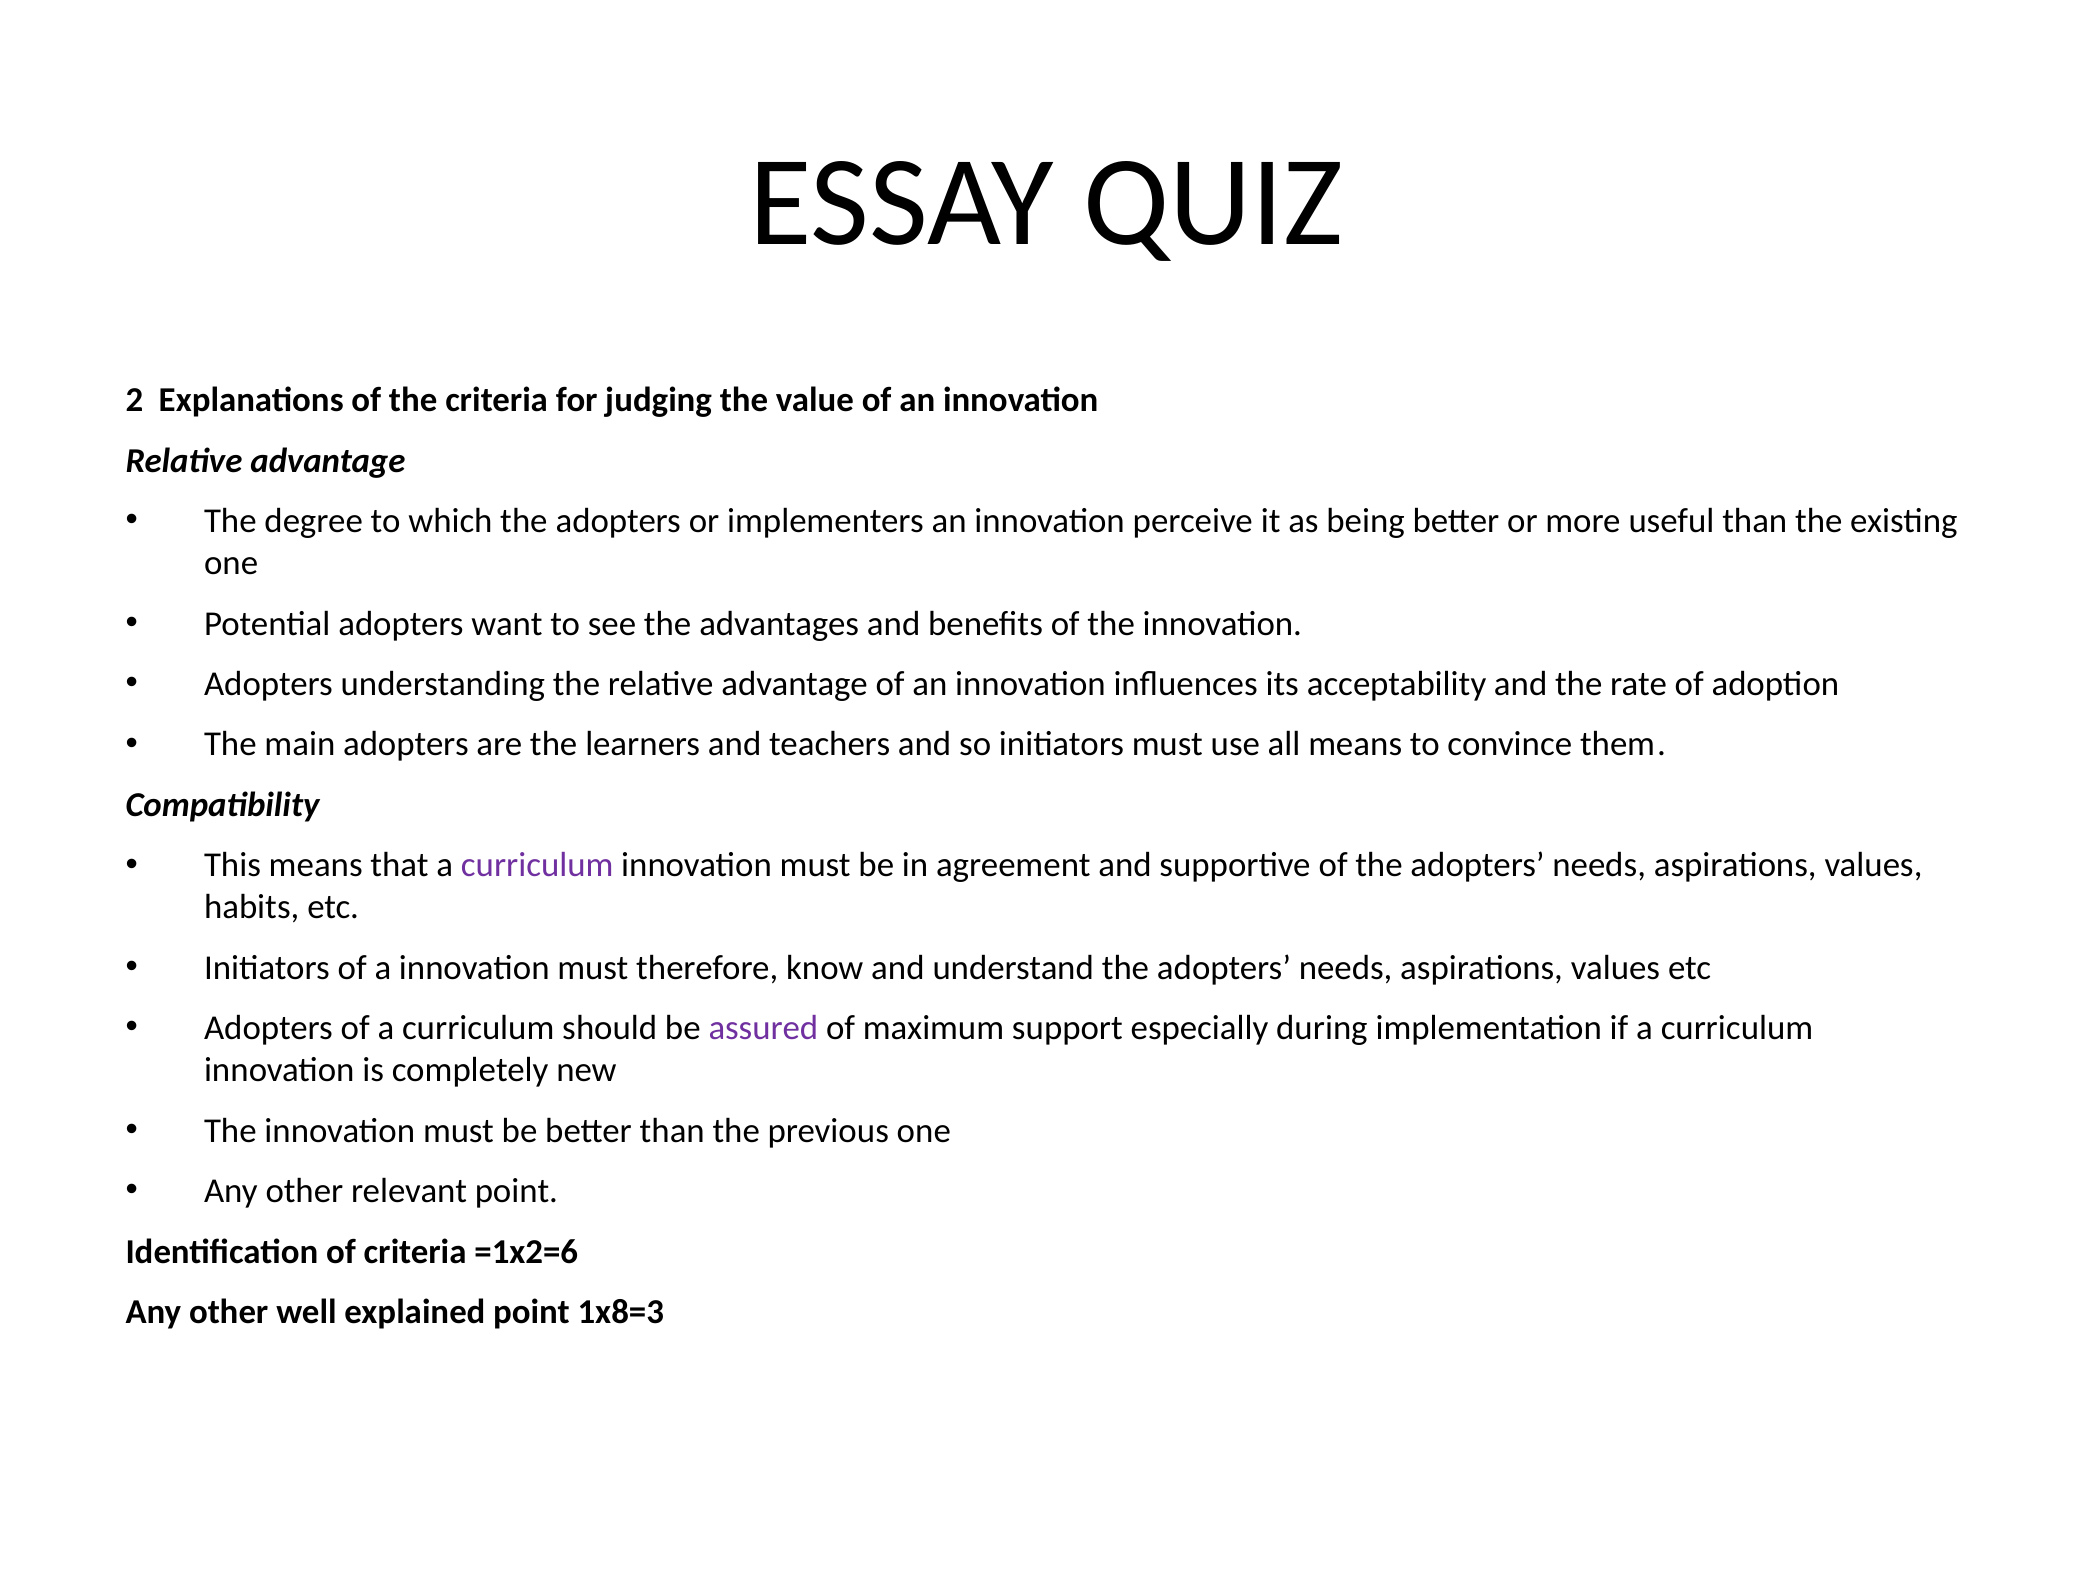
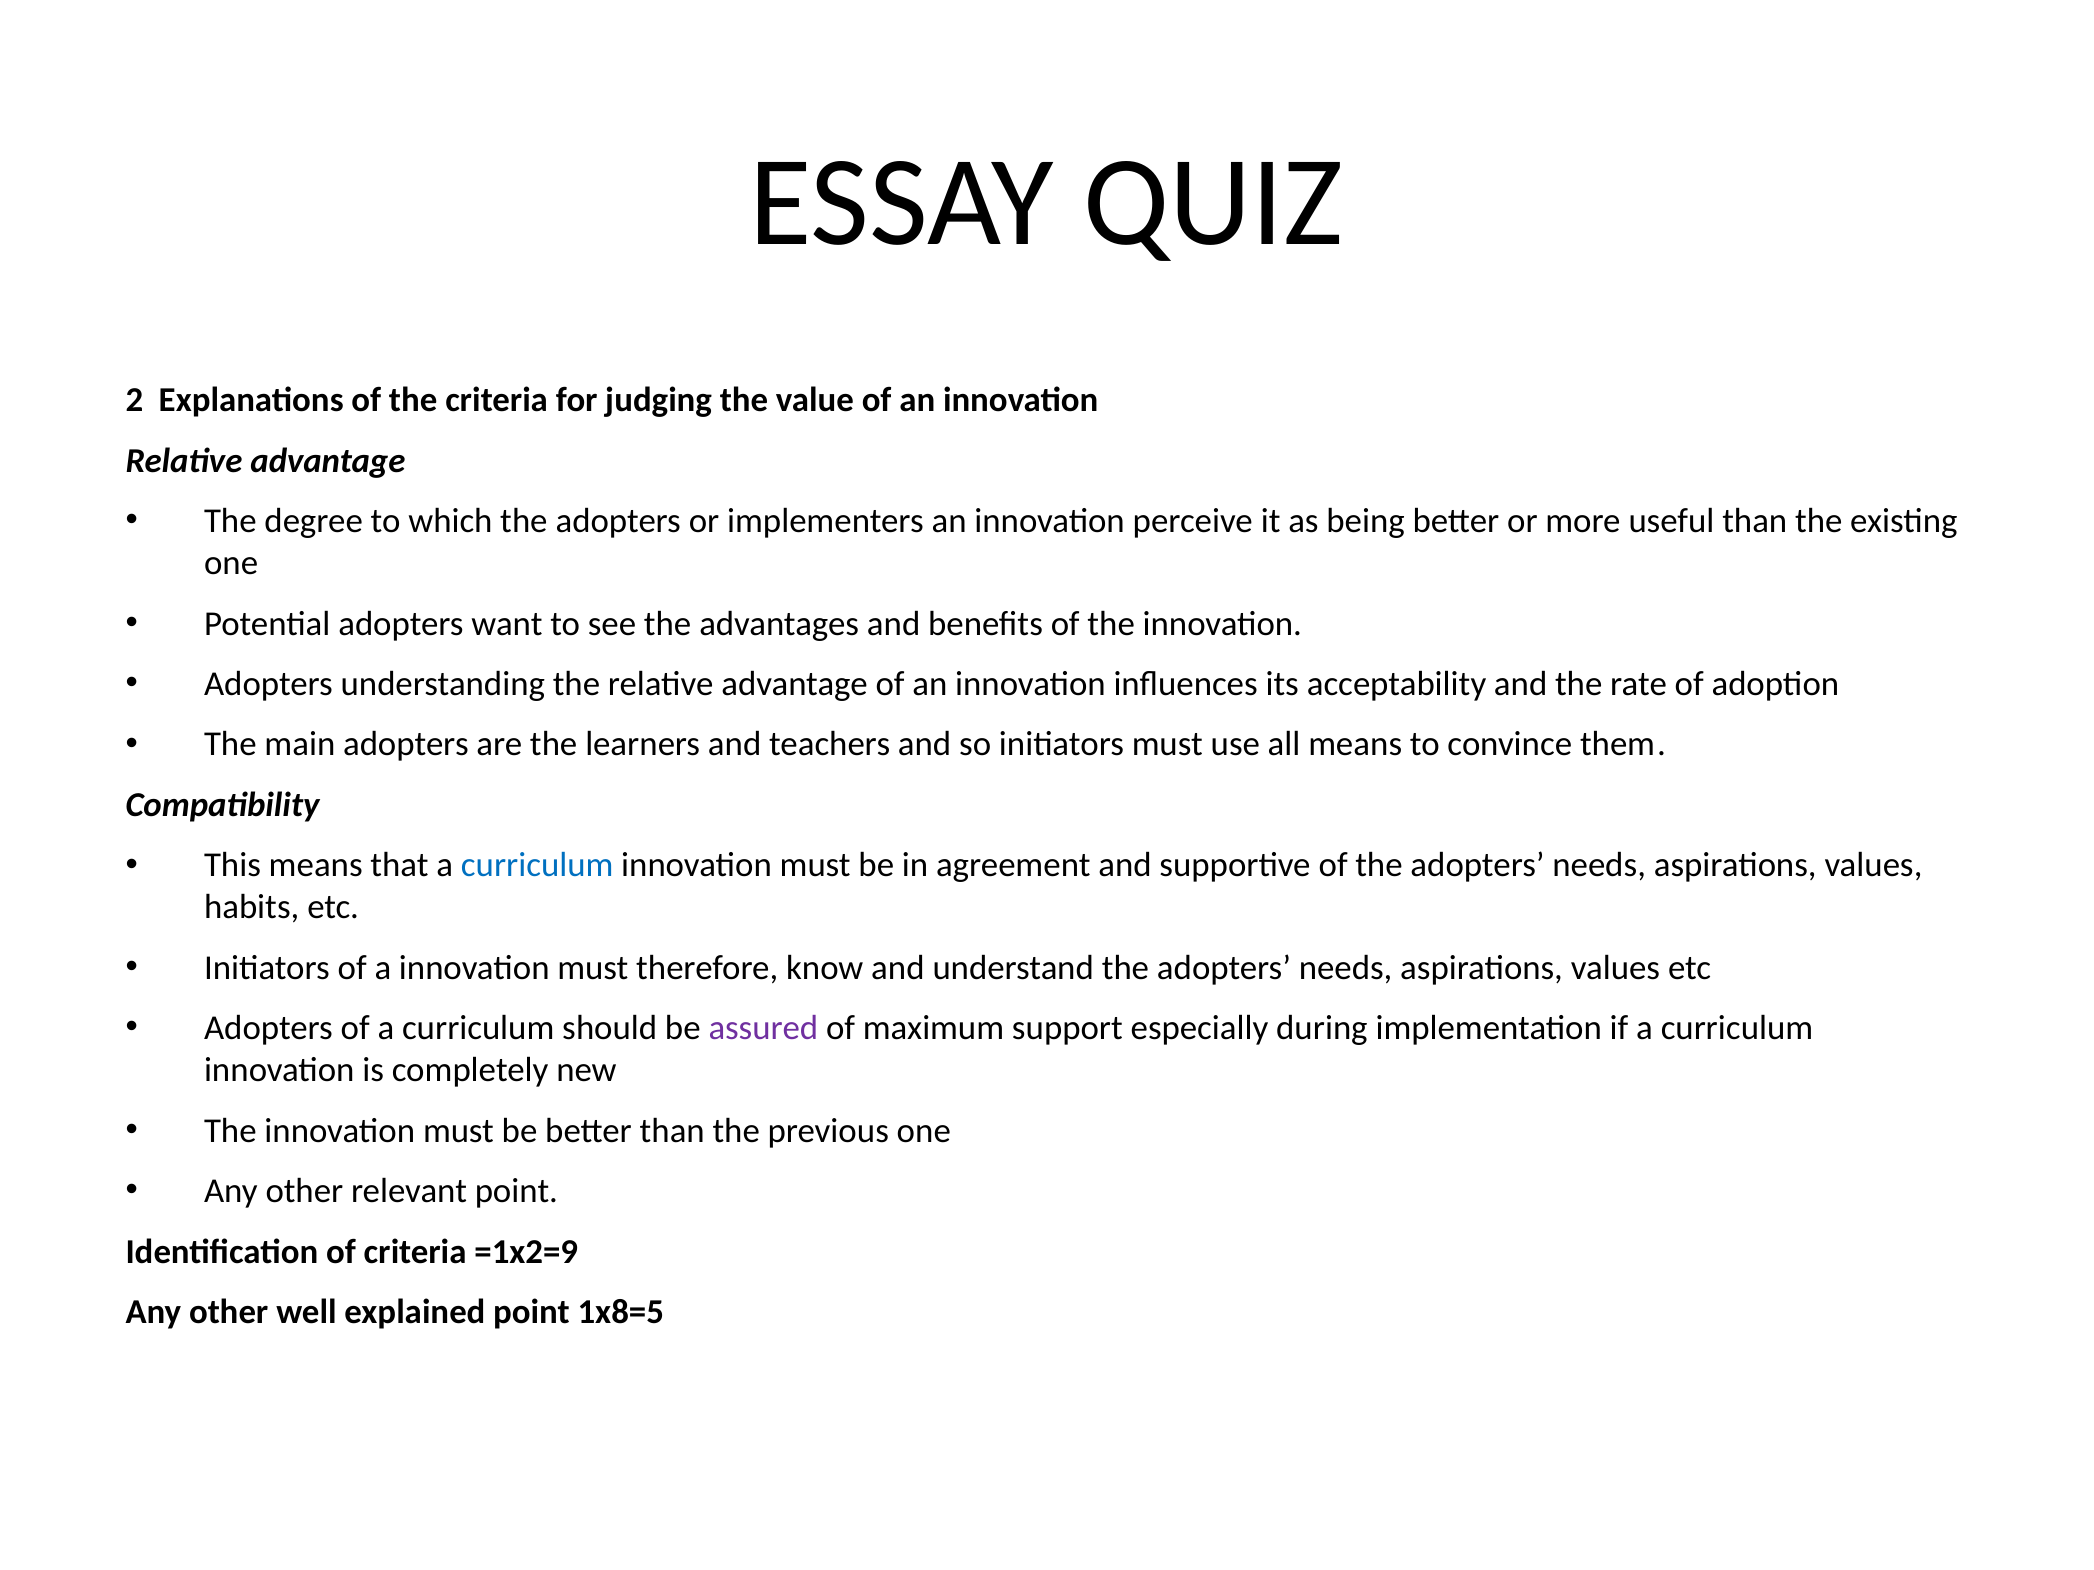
curriculum at (537, 866) colour: purple -> blue
=1x2=6: =1x2=6 -> =1x2=9
1x8=3: 1x8=3 -> 1x8=5
